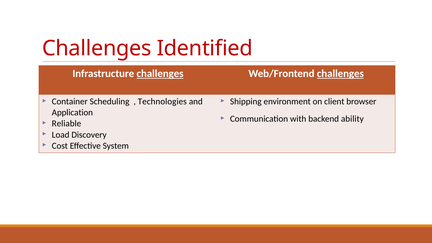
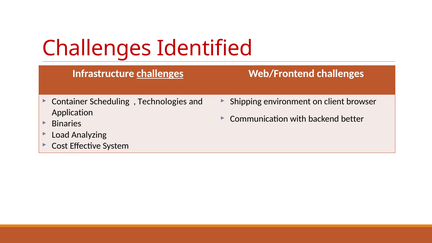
challenges at (340, 74) underline: present -> none
ability: ability -> better
Reliable: Reliable -> Binaries
Discovery: Discovery -> Analyzing
